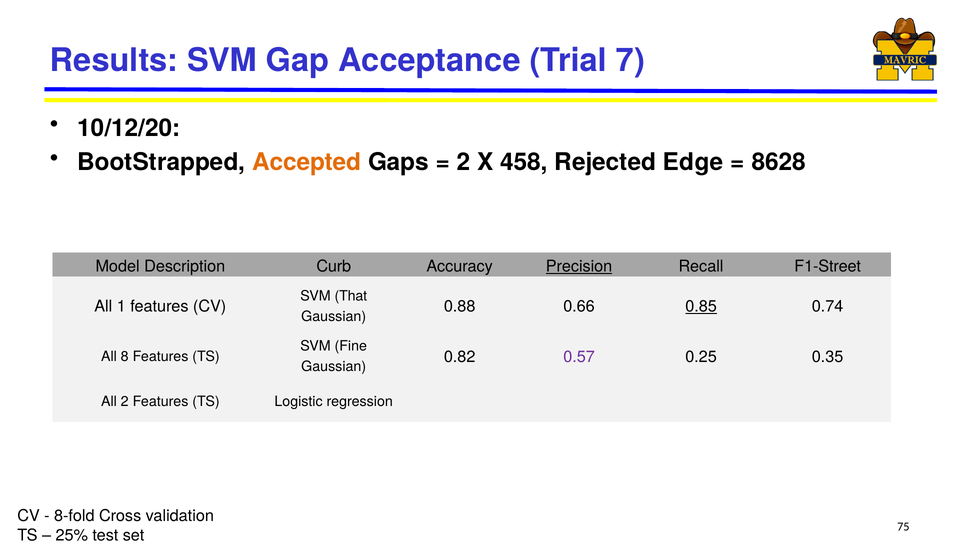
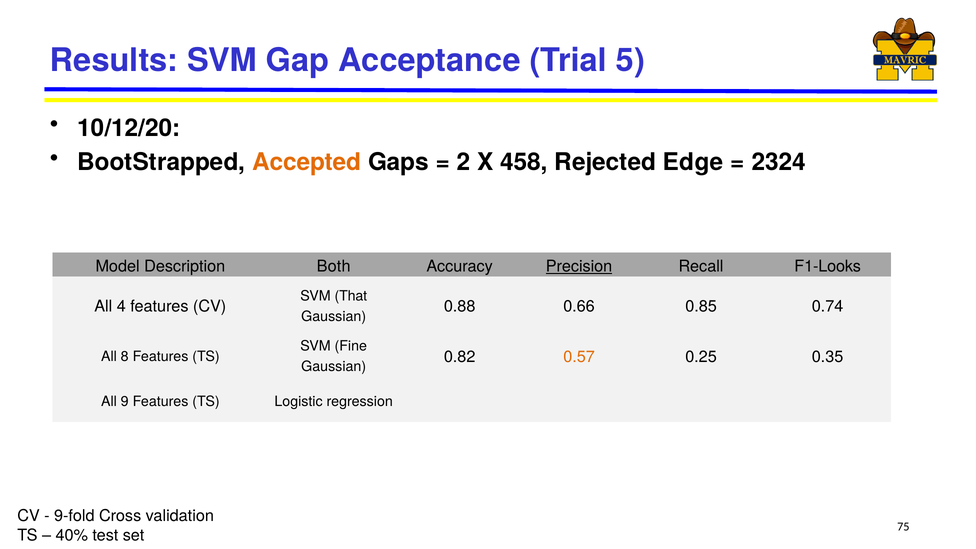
7: 7 -> 5
8628: 8628 -> 2324
Curb: Curb -> Both
F1-Street: F1-Street -> F1-Looks
1: 1 -> 4
0.85 underline: present -> none
0.57 colour: purple -> orange
All 2: 2 -> 9
8-fold: 8-fold -> 9-fold
25%: 25% -> 40%
